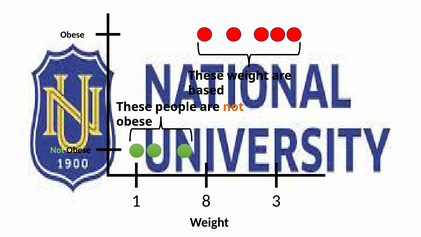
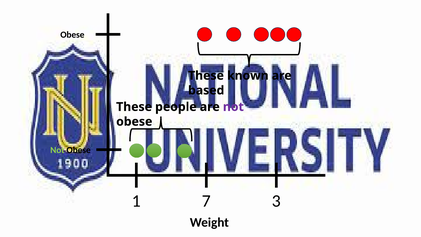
These weight: weight -> known
not at (233, 107) colour: orange -> purple
8: 8 -> 7
